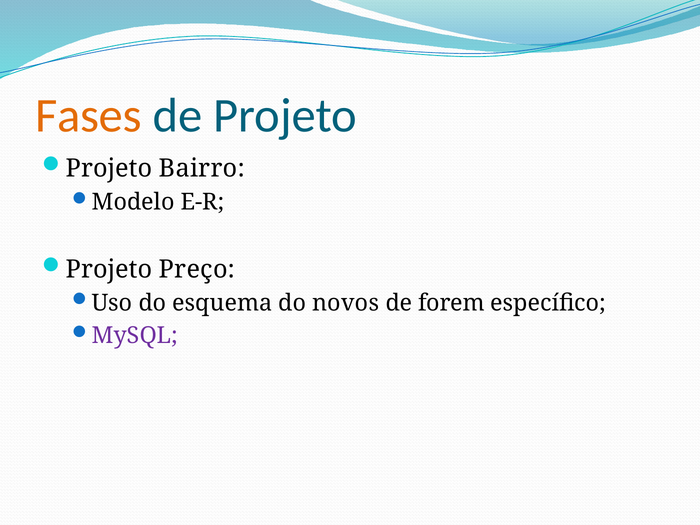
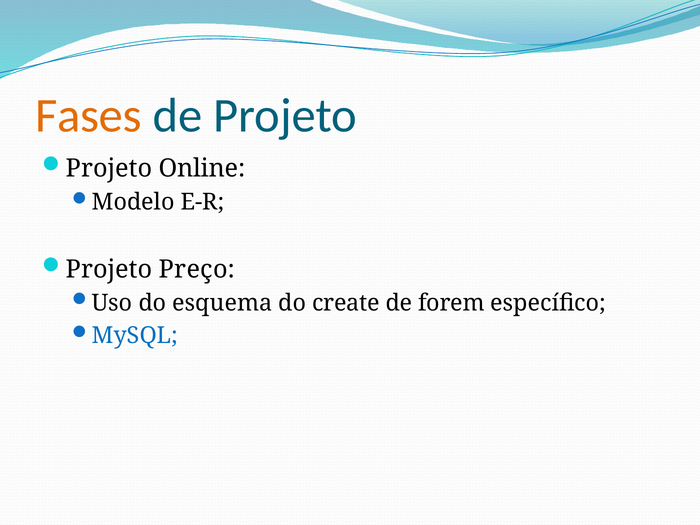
Bairro: Bairro -> Online
novos: novos -> create
MySQL colour: purple -> blue
